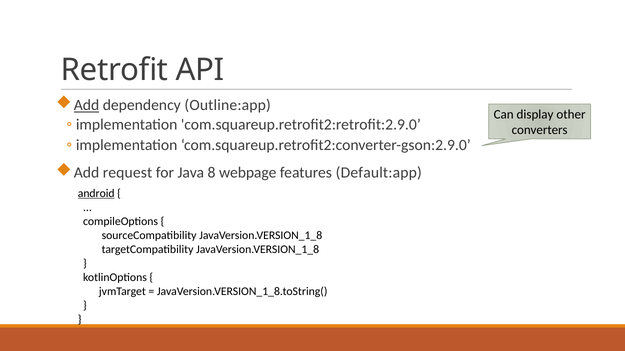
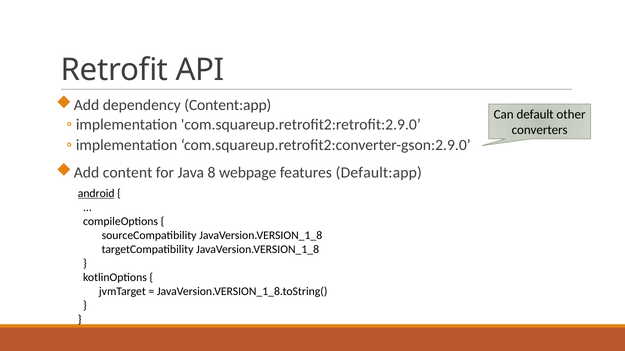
Add at (87, 105) underline: present -> none
Outline:app: Outline:app -> Content:app
display: display -> default
request: request -> content
